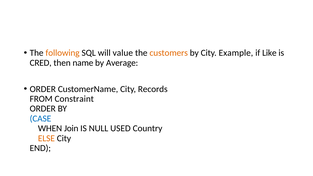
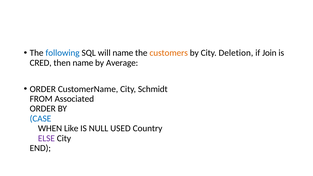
following colour: orange -> blue
will value: value -> name
Example: Example -> Deletion
Like: Like -> Join
Records: Records -> Schmidt
Constraint: Constraint -> Associated
Join: Join -> Like
ELSE colour: orange -> purple
